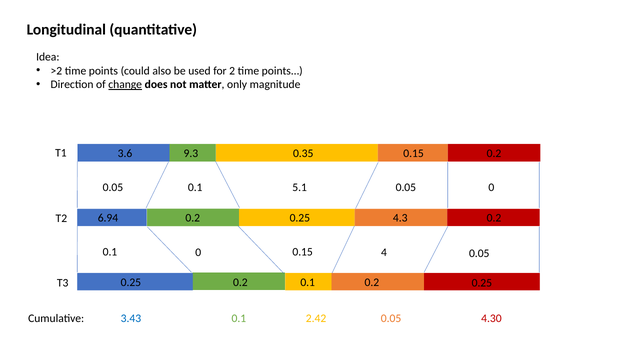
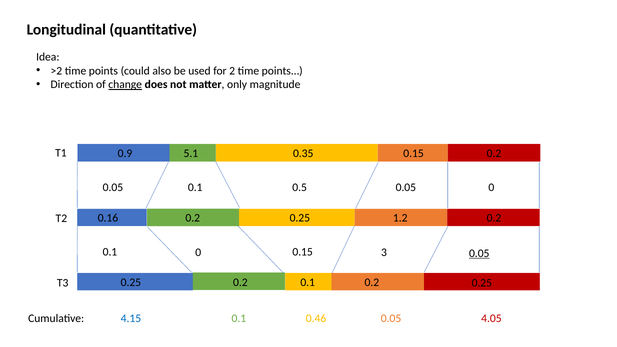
3.6: 3.6 -> 0.9
9.3: 9.3 -> 5.1
5.1: 5.1 -> 0.5
6.94: 6.94 -> 0.16
4.3: 4.3 -> 1.2
0.05 at (479, 253) underline: none -> present
4: 4 -> 3
3.43: 3.43 -> 4.15
2.42: 2.42 -> 0.46
4.30: 4.30 -> 4.05
